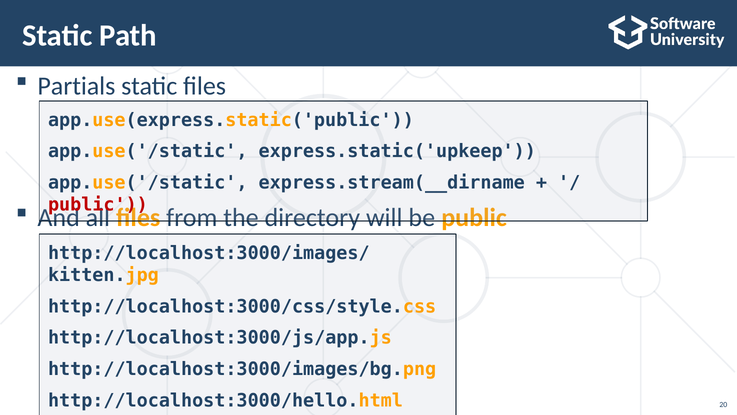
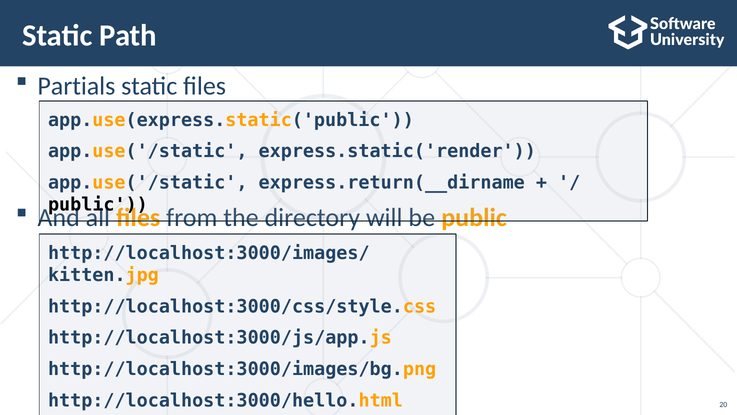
express.static('upkeep: express.static('upkeep -> express.static('render
express.stream(__dirname: express.stream(__dirname -> express.return(__dirname
public at (98, 205) colour: red -> black
